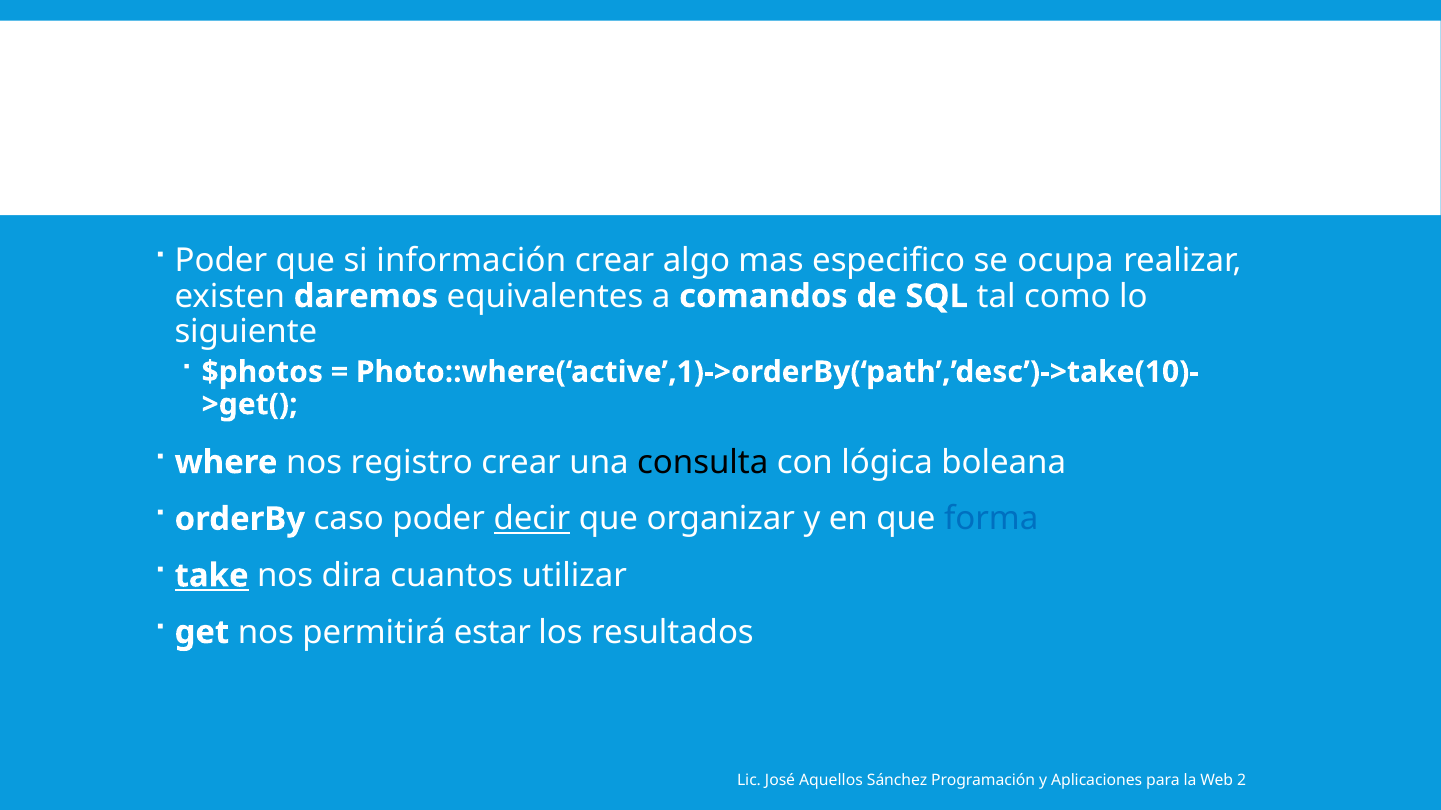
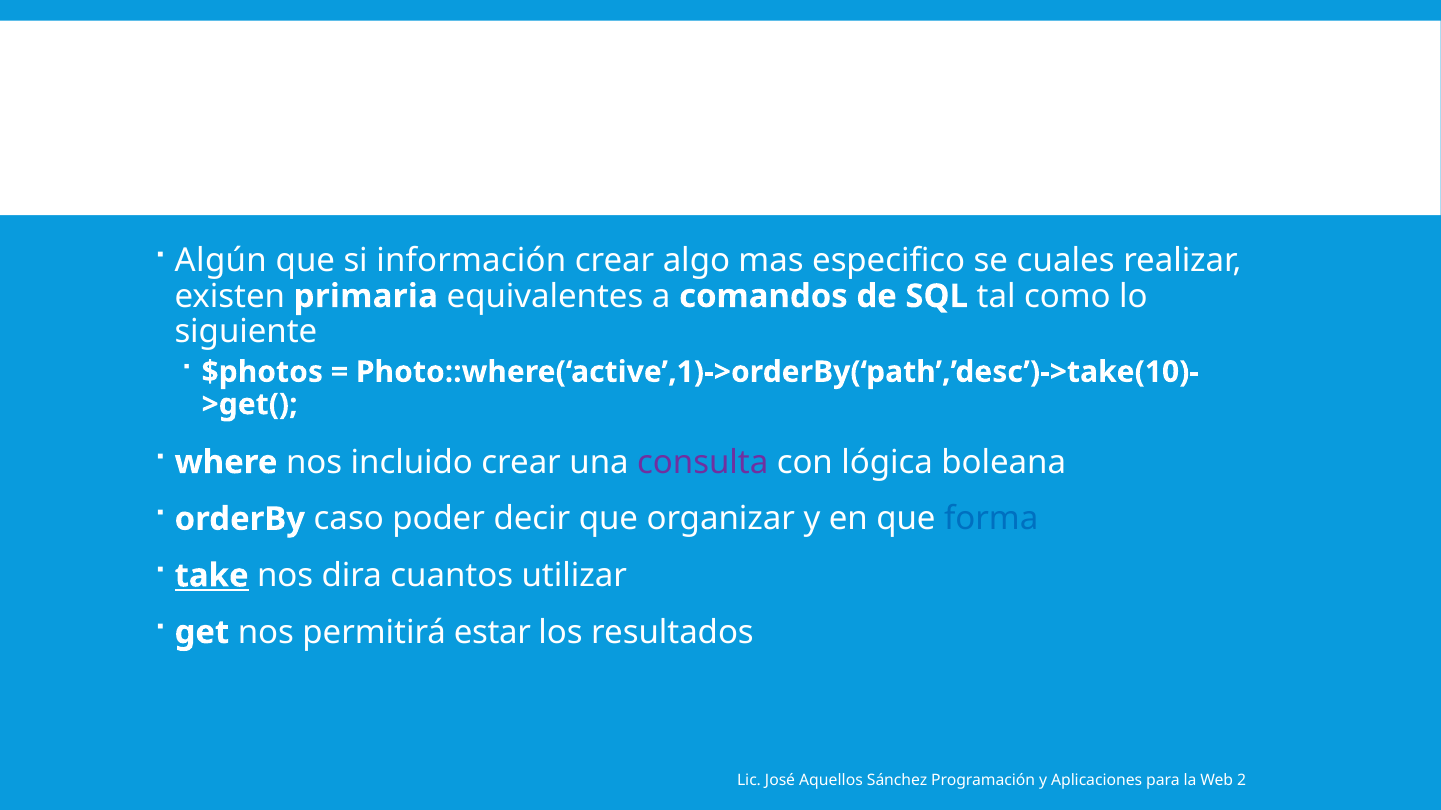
Poder at (221, 261): Poder -> Algún
ocupa: ocupa -> cuales
daremos: daremos -> primaria
registro: registro -> incluido
consulta colour: black -> purple
decir underline: present -> none
